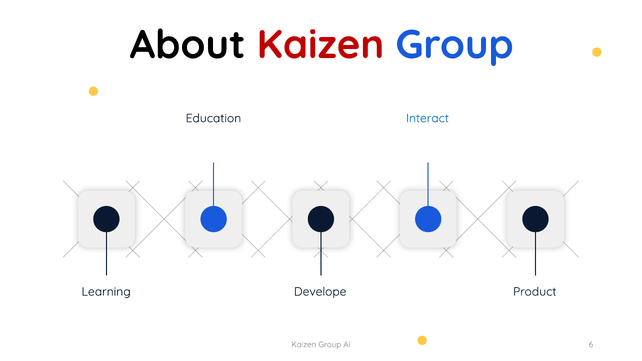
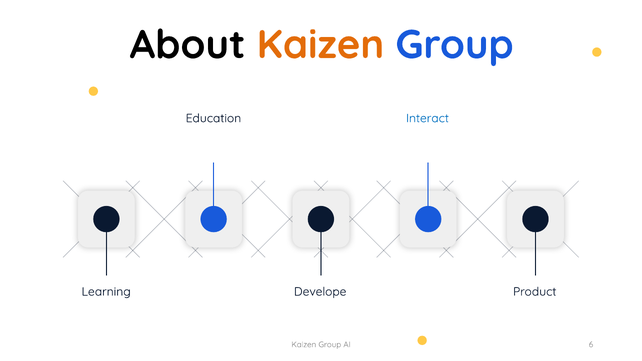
Kaizen at (320, 45) colour: red -> orange
